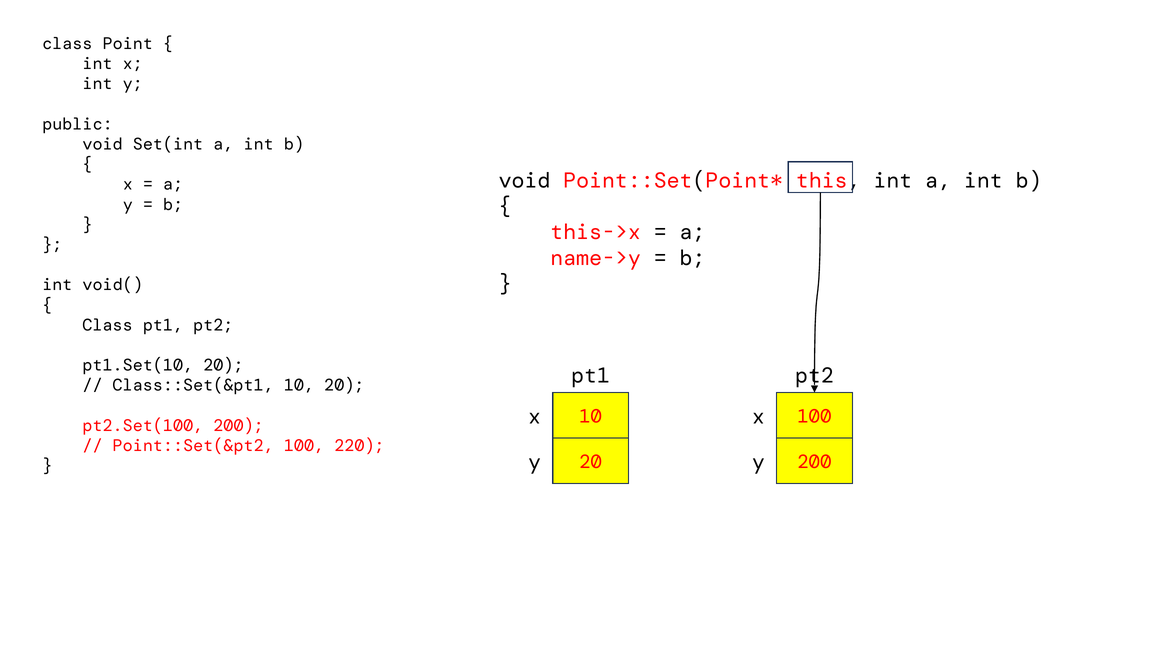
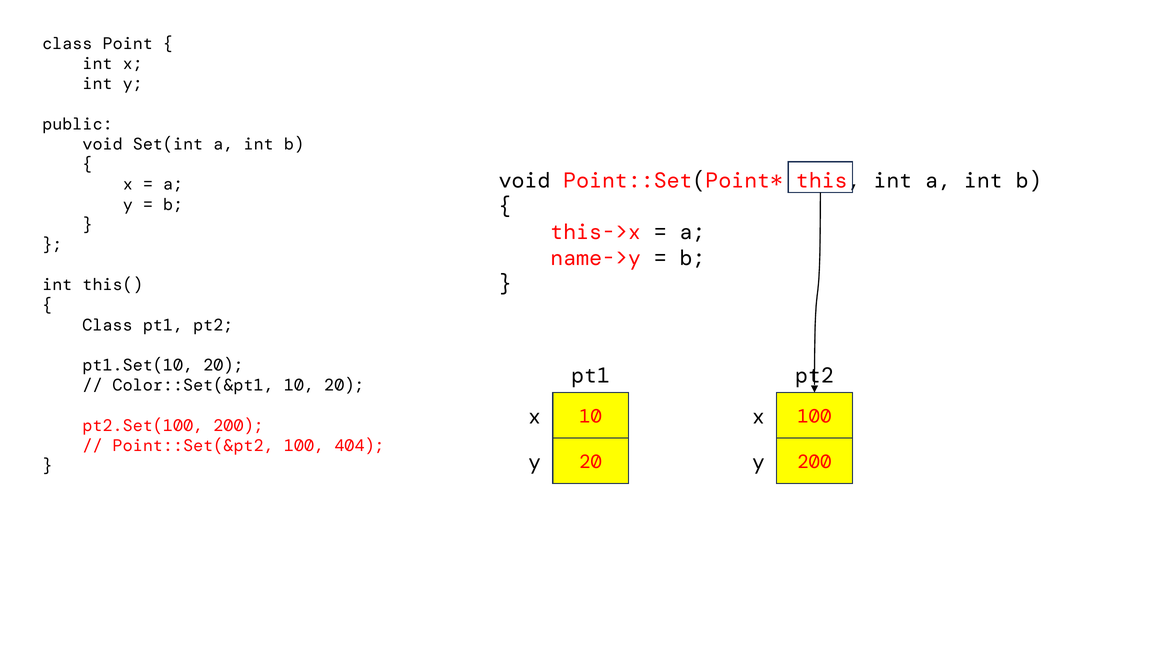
void(: void( -> this(
Class::Set(&pt1: Class::Set(&pt1 -> Color::Set(&pt1
220: 220 -> 404
